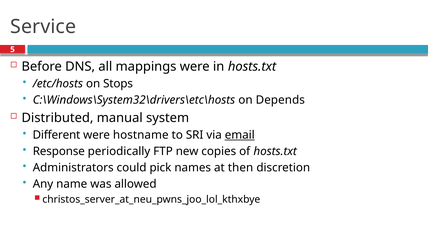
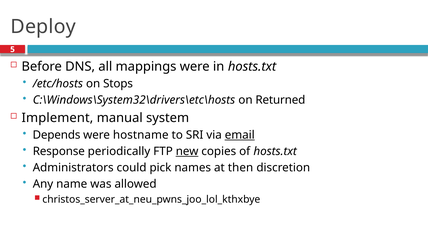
Service: Service -> Deploy
Depends: Depends -> Returned
Distributed: Distributed -> Implement
Different: Different -> Depends
new underline: none -> present
